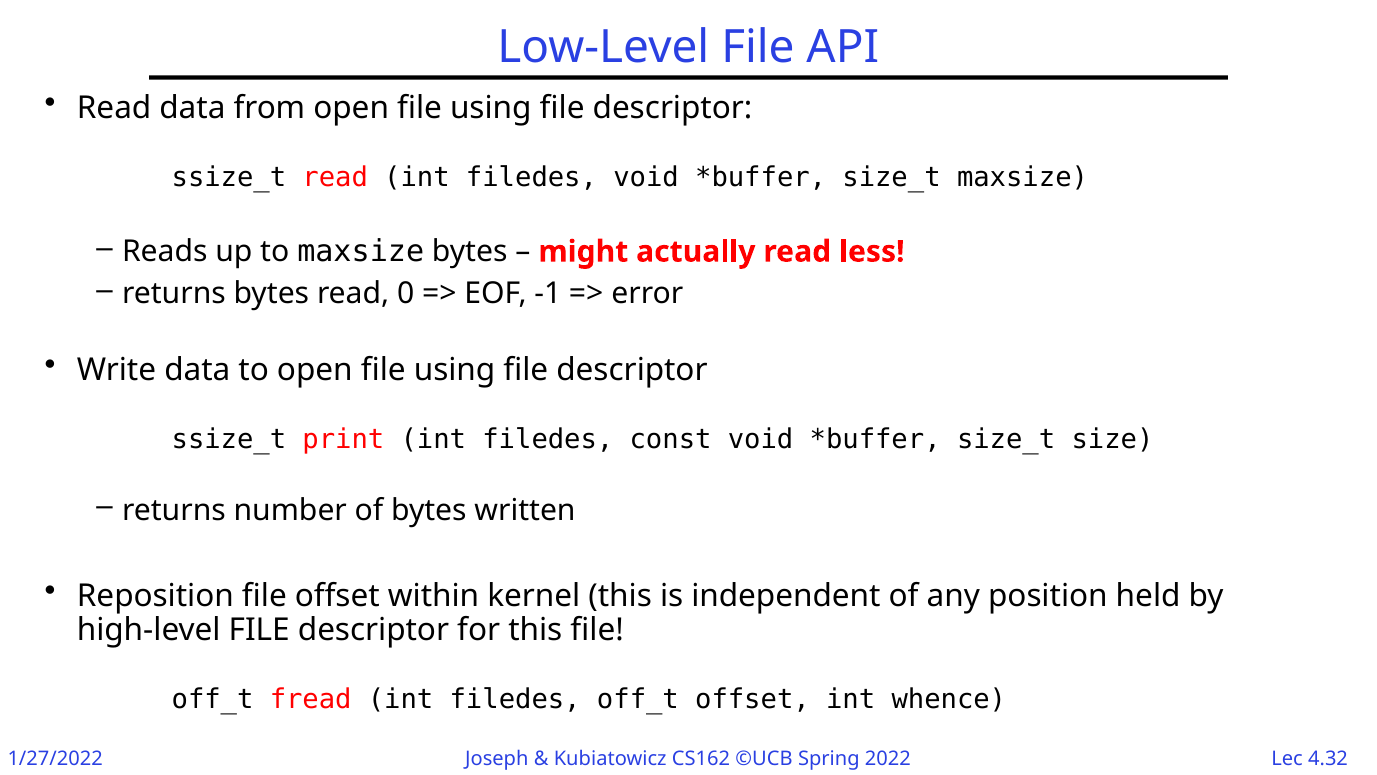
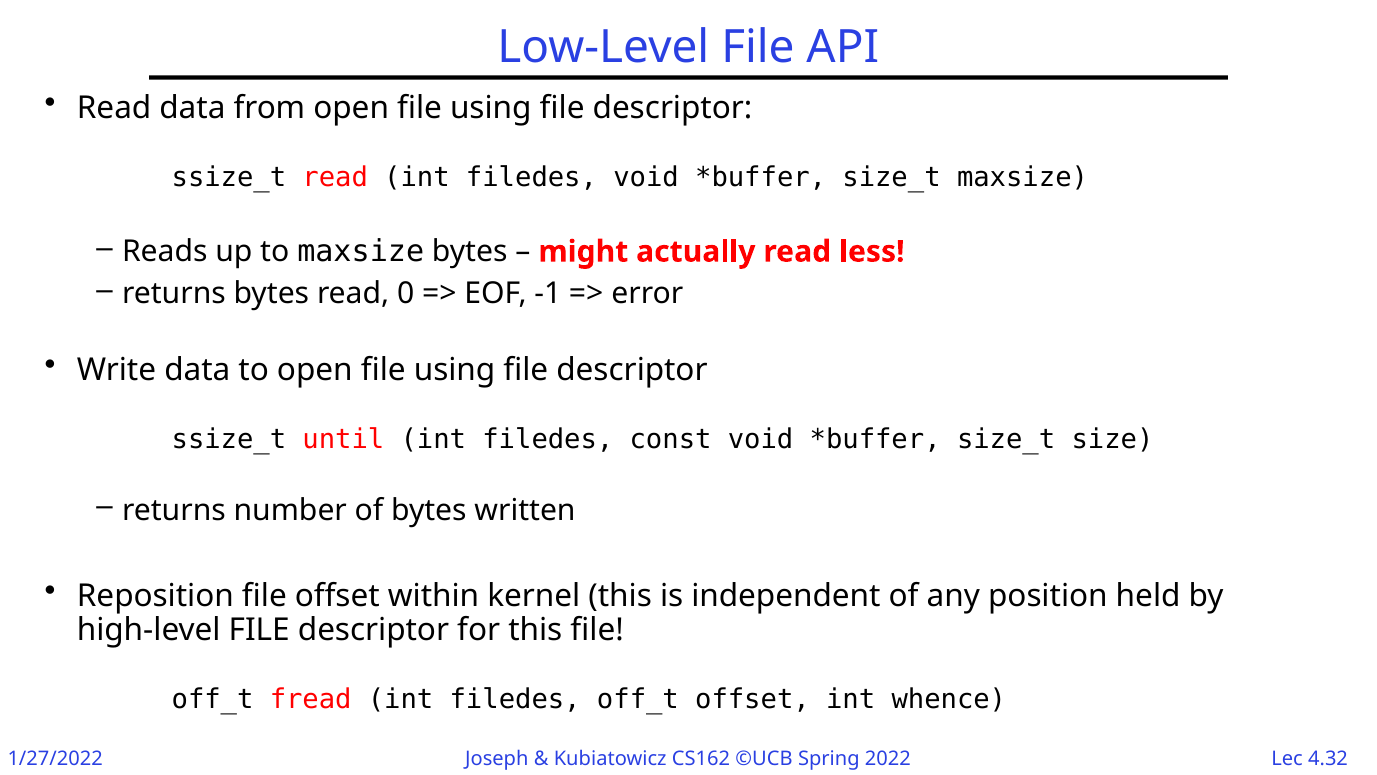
print: print -> until
